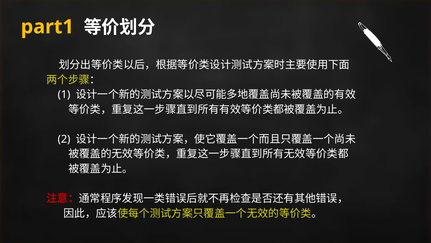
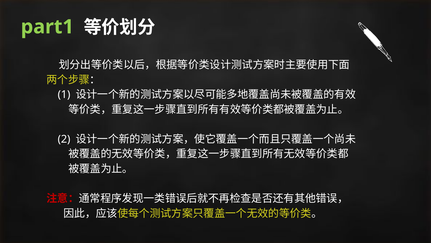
part1 colour: yellow -> light green
